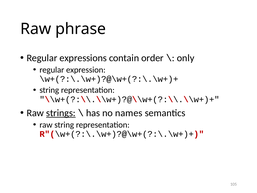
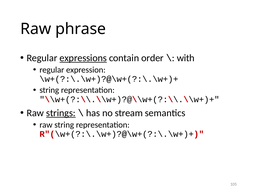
expressions underline: none -> present
only: only -> with
names: names -> stream
